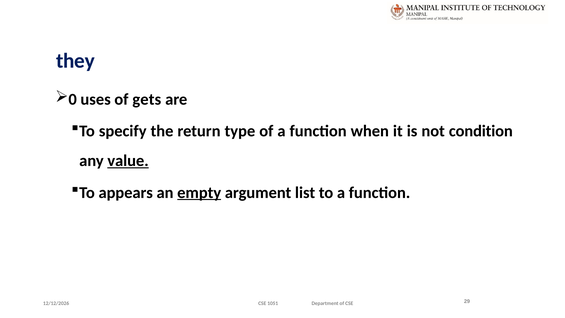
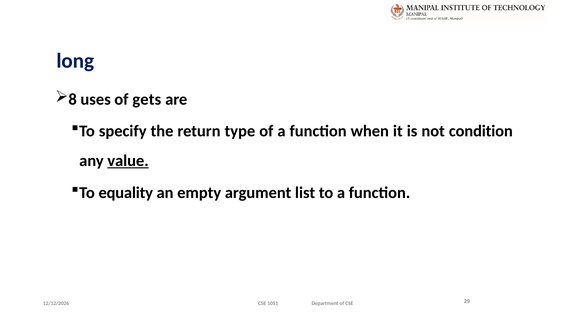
they: they -> long
0: 0 -> 8
appears: appears -> equality
empty underline: present -> none
